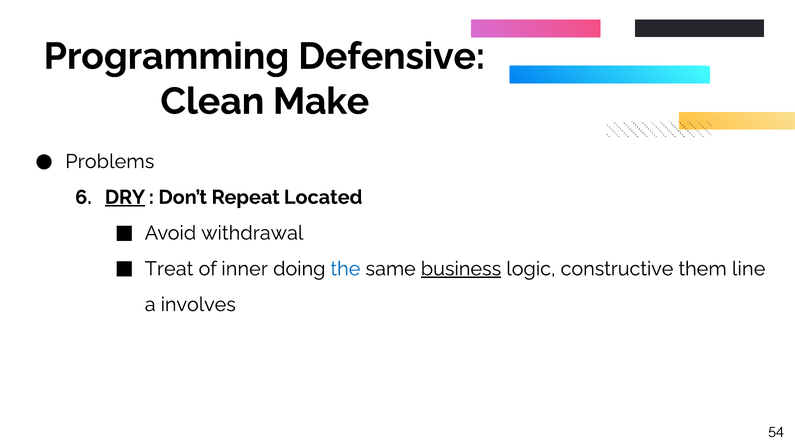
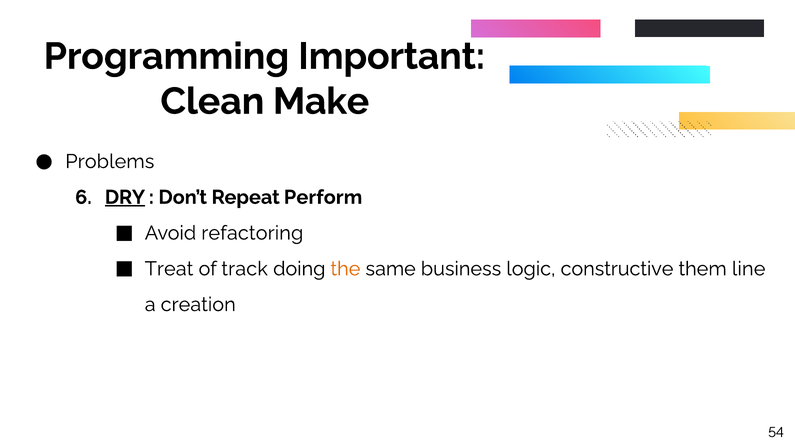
Defensive: Defensive -> Important
Located: Located -> Perform
withdrawal: withdrawal -> refactoring
inner: inner -> track
the colour: blue -> orange
business underline: present -> none
involves: involves -> creation
